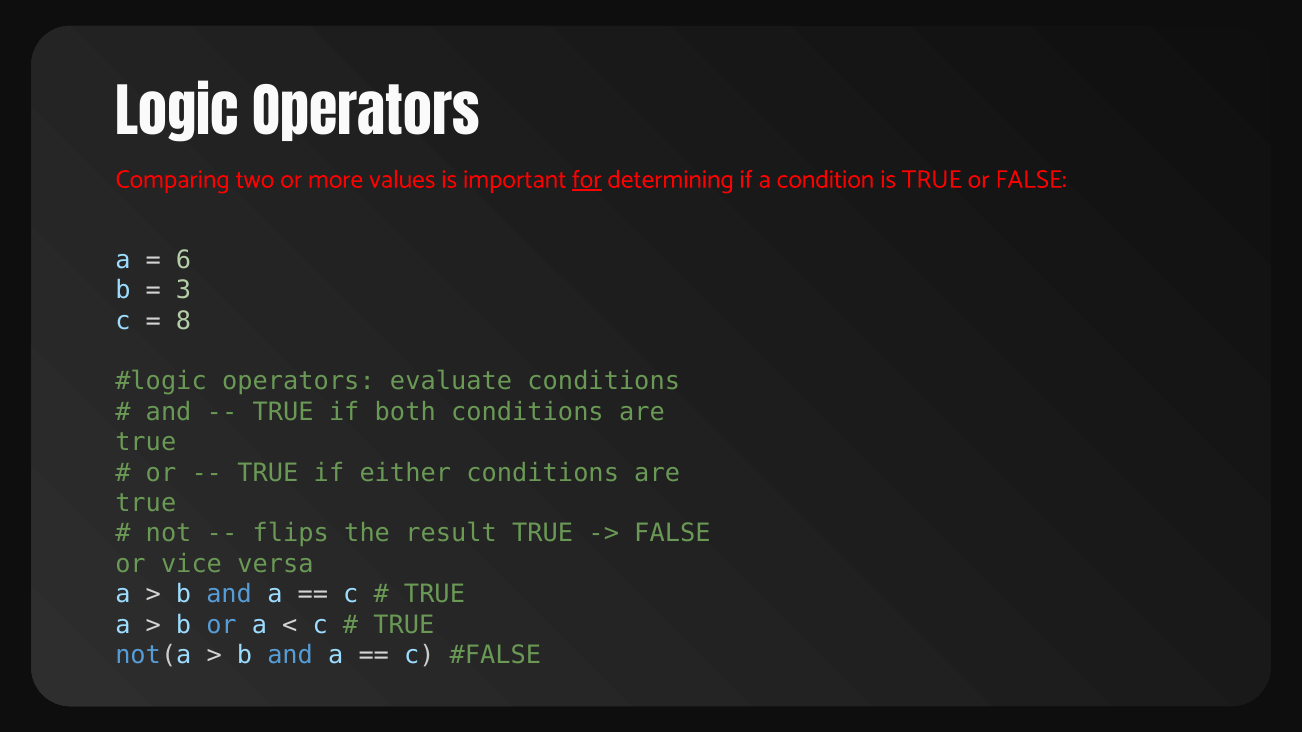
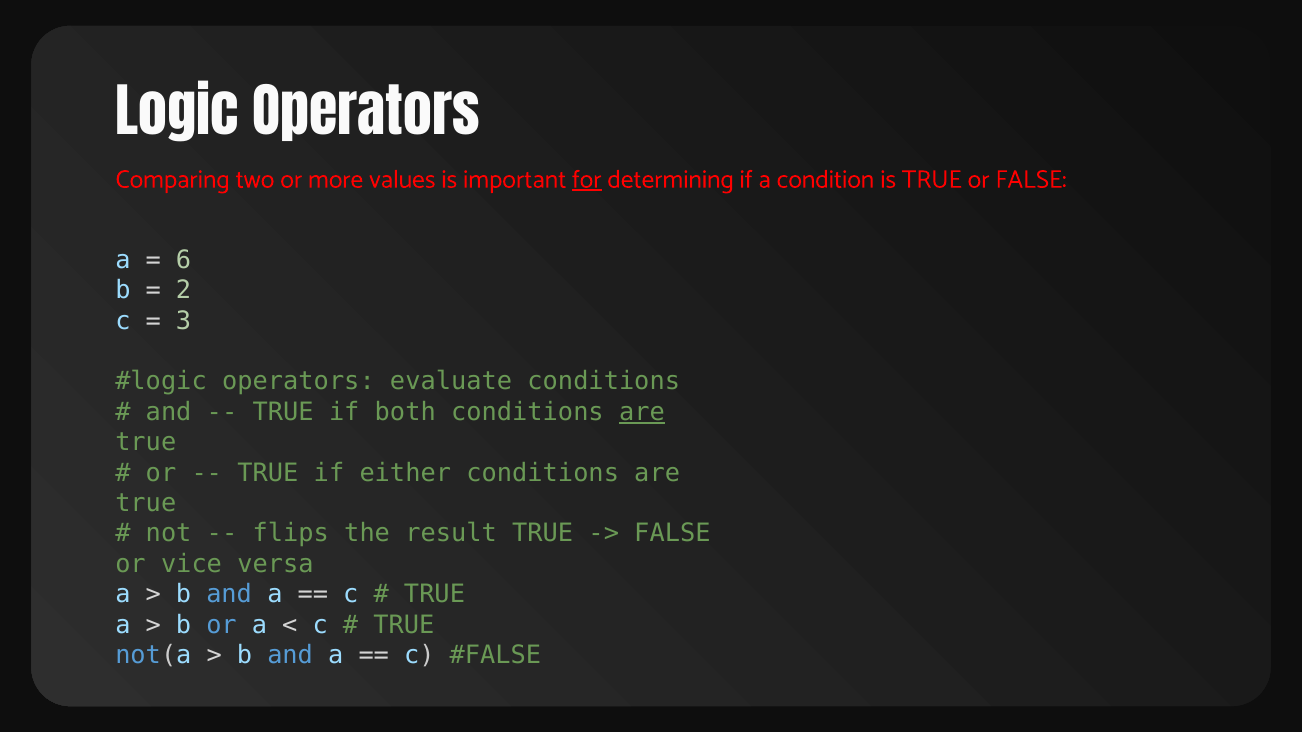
3: 3 -> 2
8: 8 -> 3
are at (642, 412) underline: none -> present
